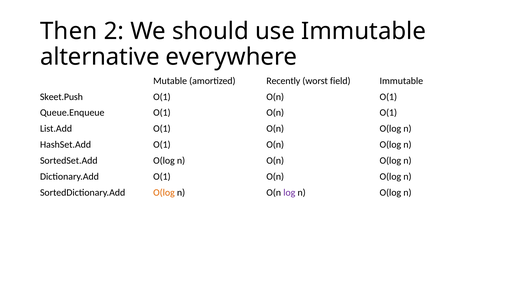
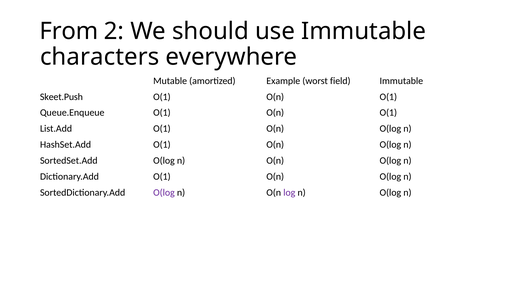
Then: Then -> From
alternative: alternative -> characters
Recently: Recently -> Example
O(log at (164, 193) colour: orange -> purple
